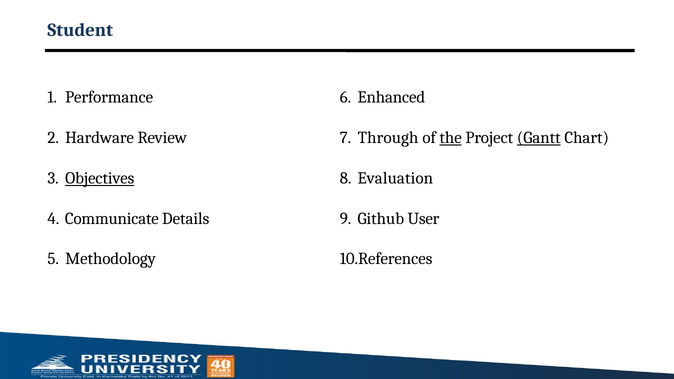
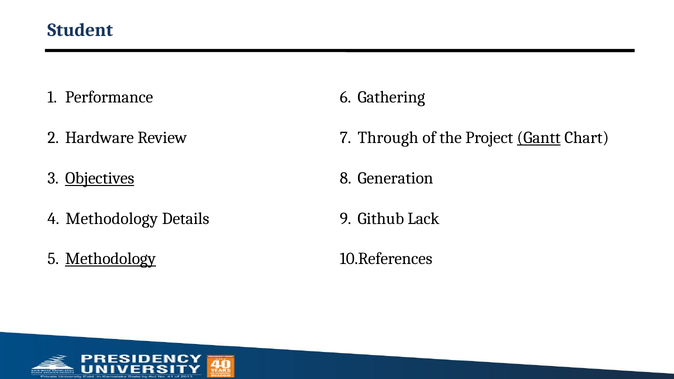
Enhanced: Enhanced -> Gathering
the underline: present -> none
Evaluation: Evaluation -> Generation
Communicate at (112, 219): Communicate -> Methodology
User: User -> Lack
Methodology at (111, 259) underline: none -> present
